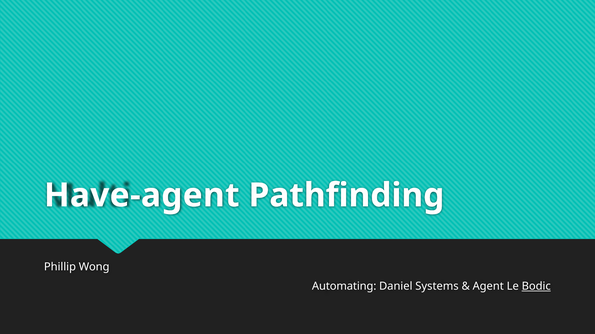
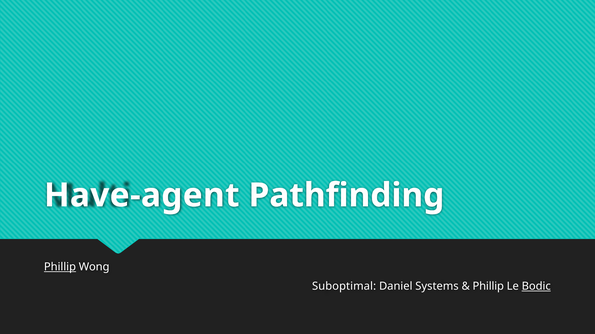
Phillip at (60, 267) underline: none -> present
Automating: Automating -> Suboptimal
Agent at (488, 287): Agent -> Phillip
